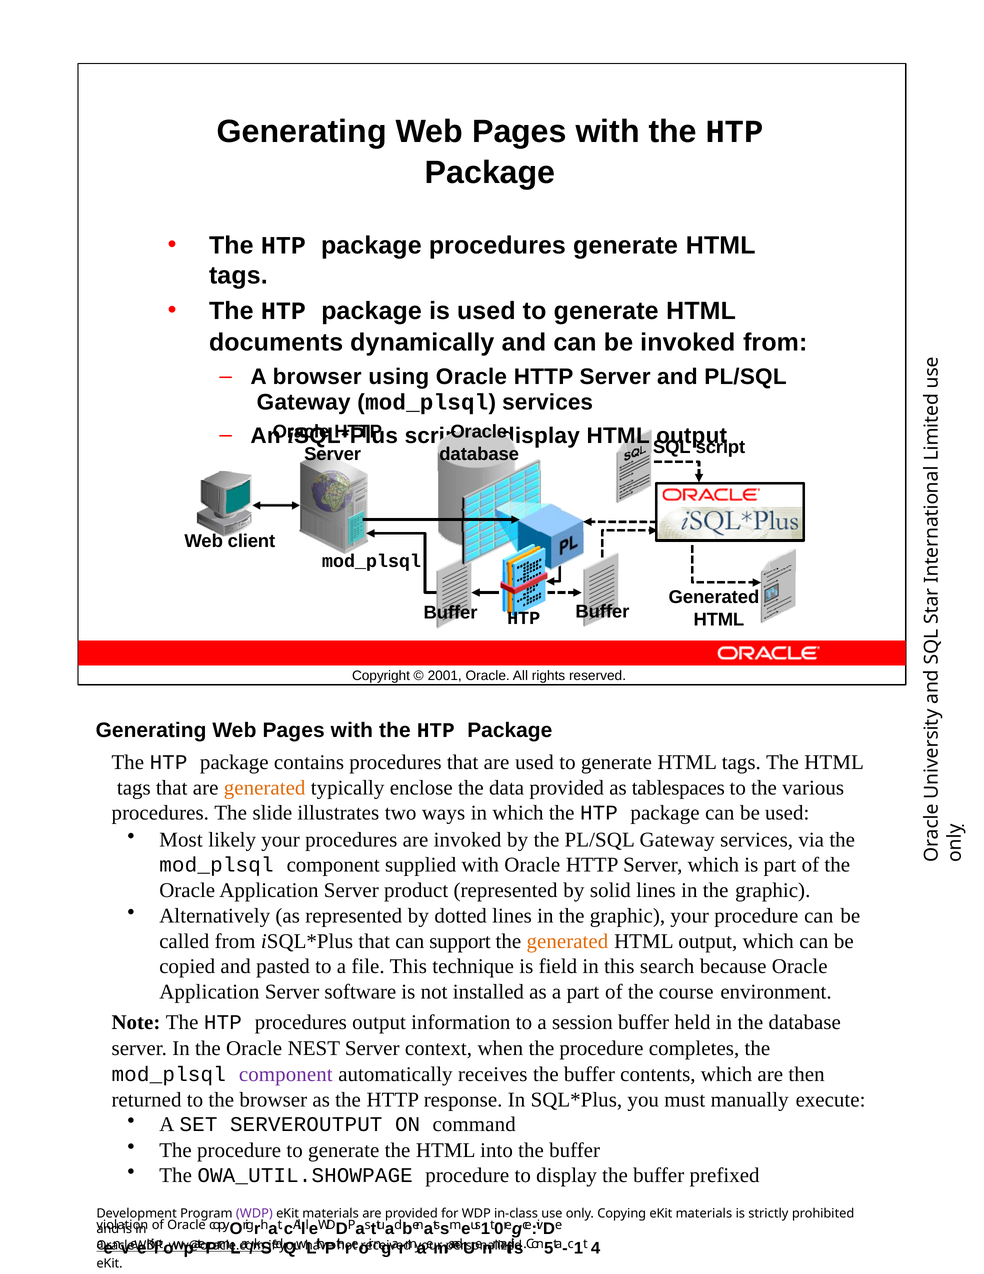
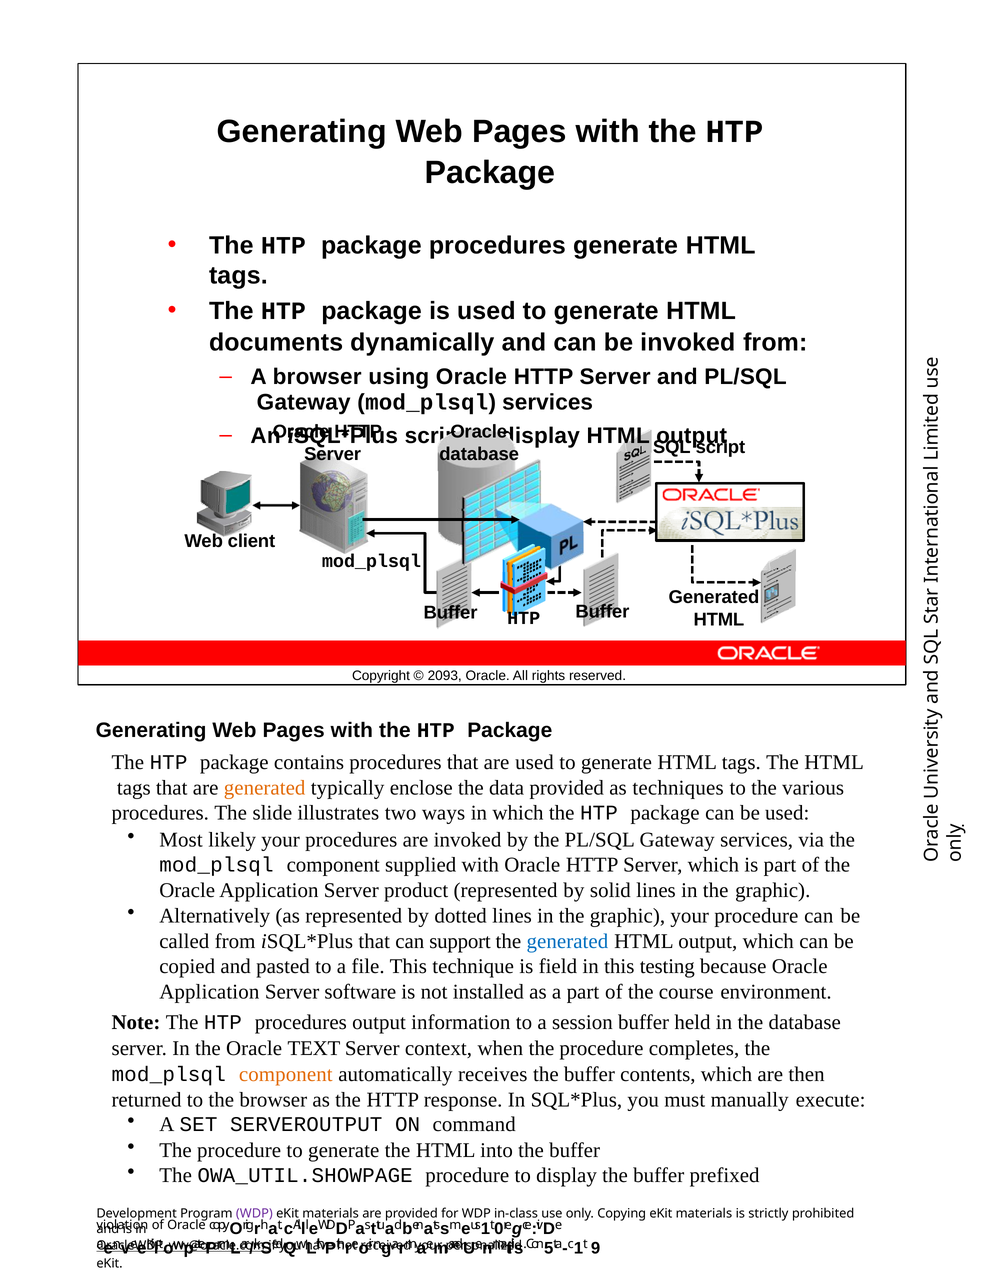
2001: 2001 -> 2093
tablespaces: tablespaces -> techniques
generated at (567, 941) colour: orange -> blue
search: search -> testing
NEST: NEST -> TEXT
component at (286, 1074) colour: purple -> orange
4: 4 -> 9
